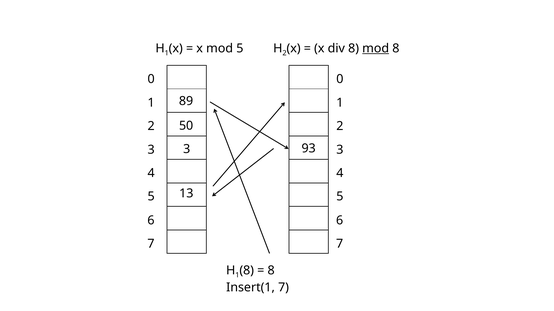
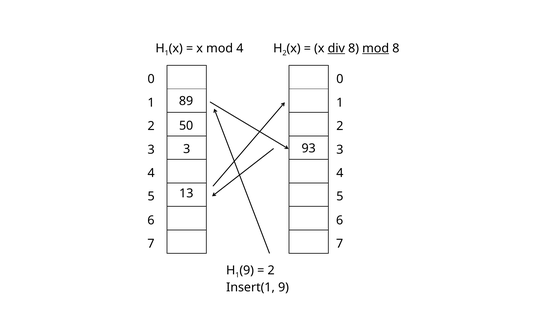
mod 5: 5 -> 4
div underline: none -> present
1 8: 8 -> 9
8 at (271, 271): 8 -> 2
Insert(1 7: 7 -> 9
